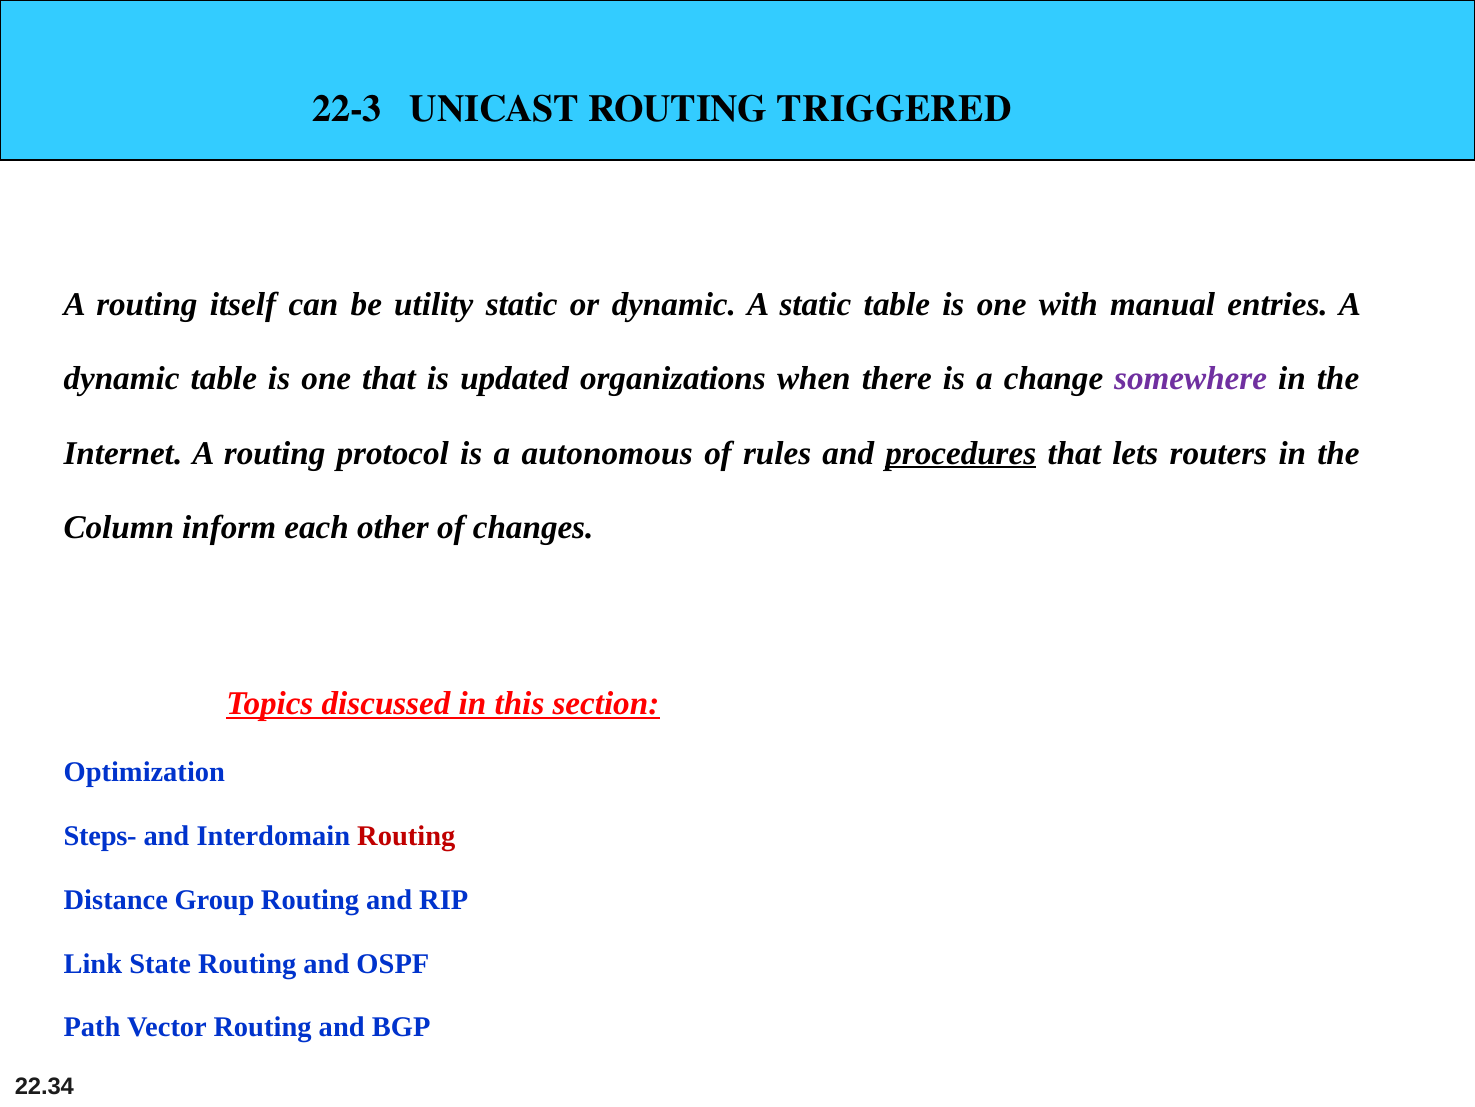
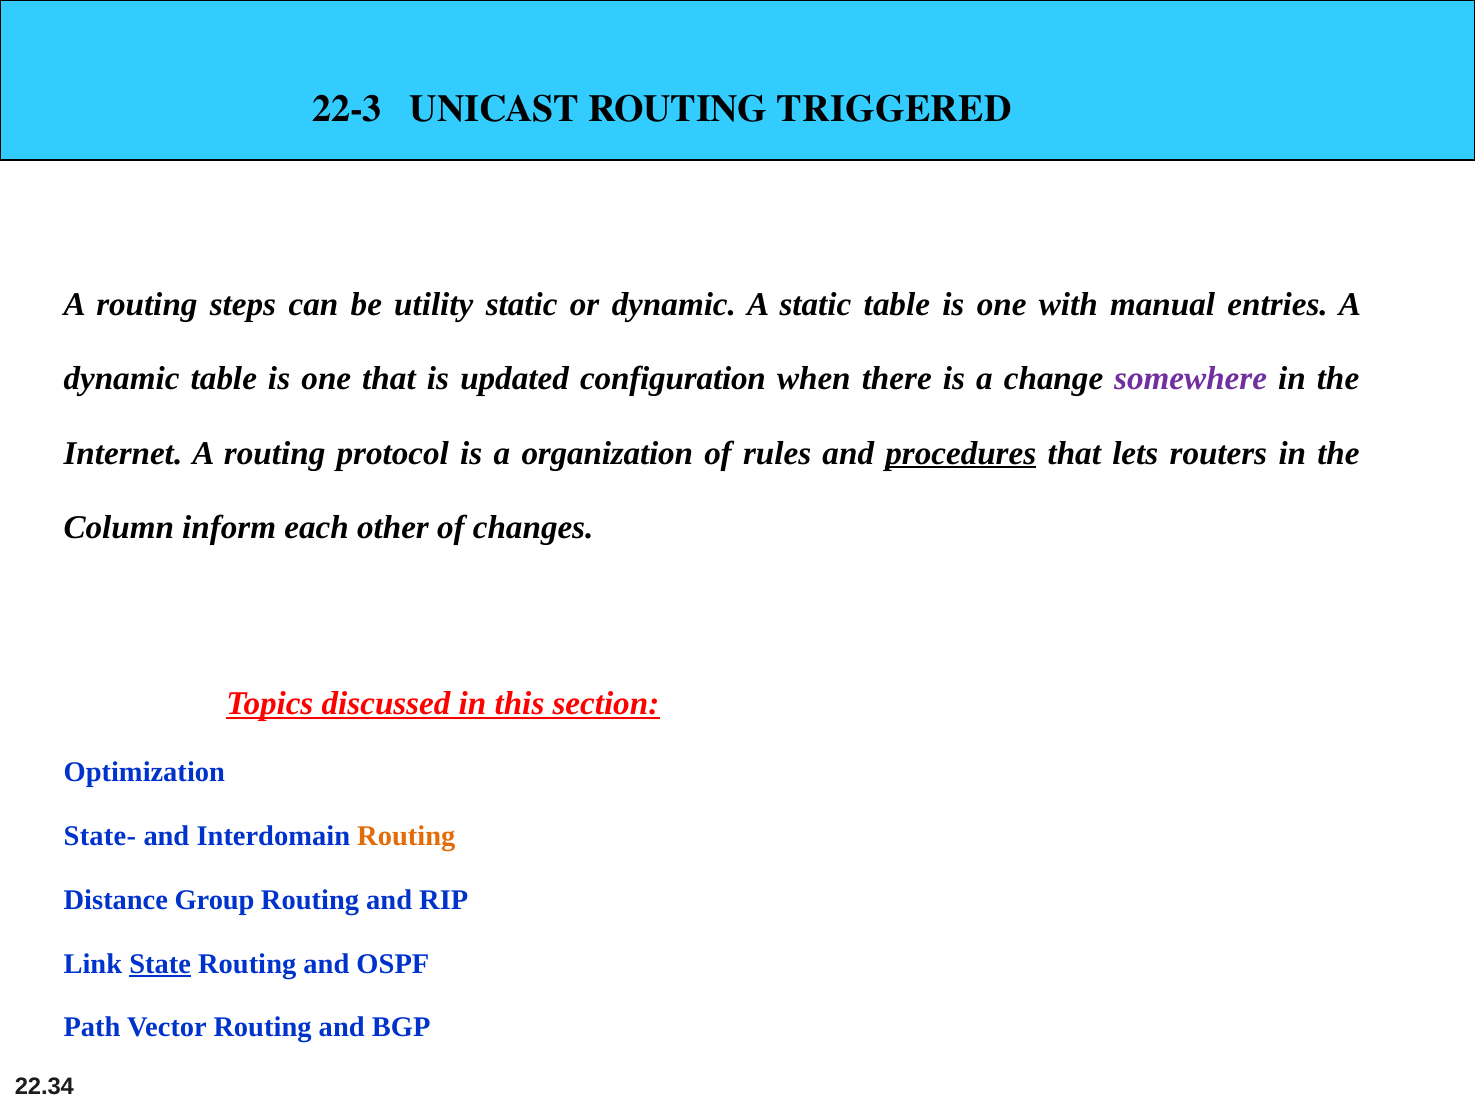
itself: itself -> steps
organizations: organizations -> configuration
autonomous: autonomous -> organization
Steps-: Steps- -> State-
Routing at (406, 836) colour: red -> orange
State underline: none -> present
